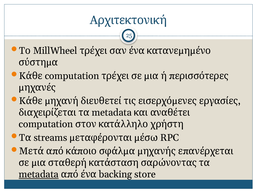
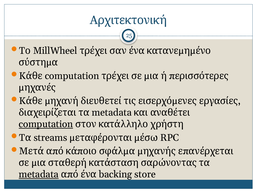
computation underline: none -> present
